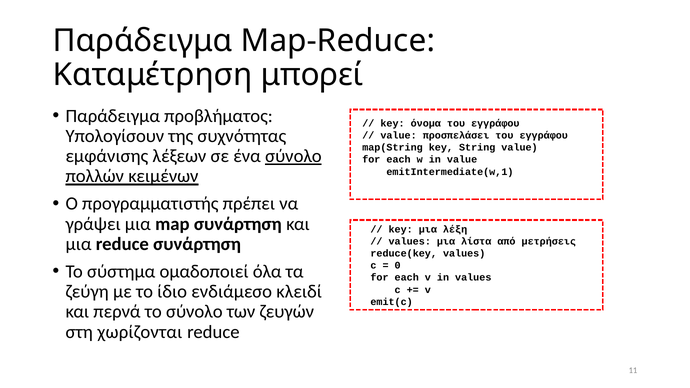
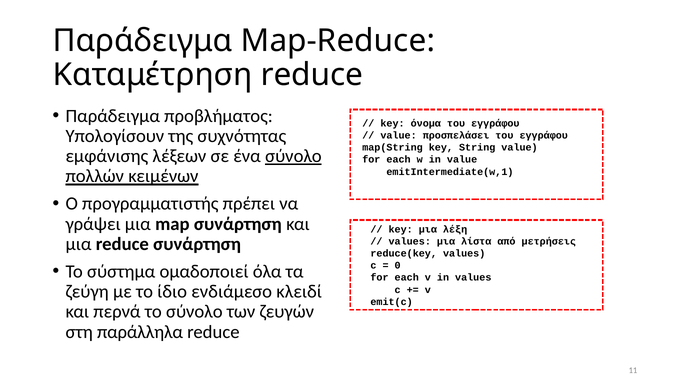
Καταμέτρηση μπορεί: μπορεί -> reduce
χωρίζονται: χωρίζονται -> παράλληλα
